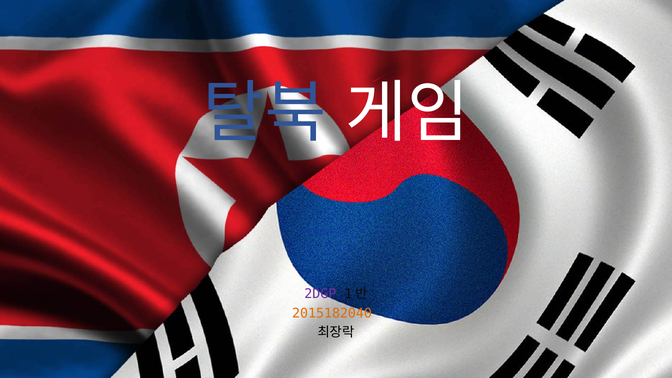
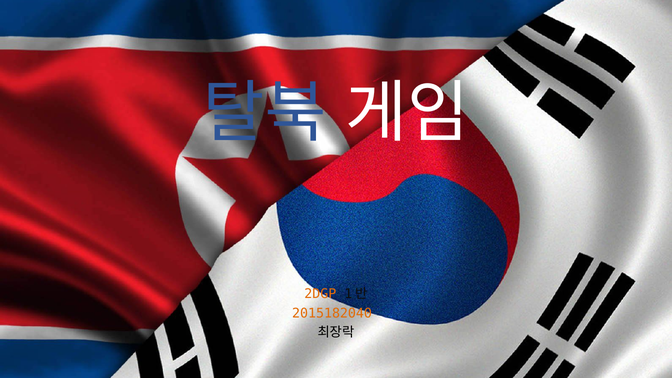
2DGP colour: purple -> orange
